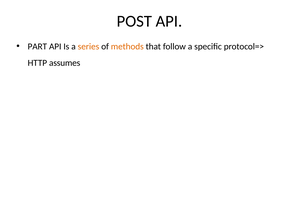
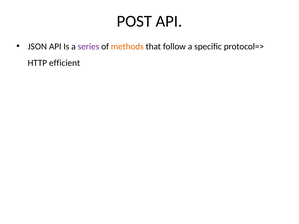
PART: PART -> JSON
series colour: orange -> purple
assumes: assumes -> efficient
